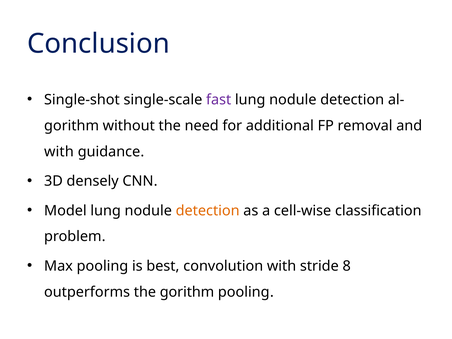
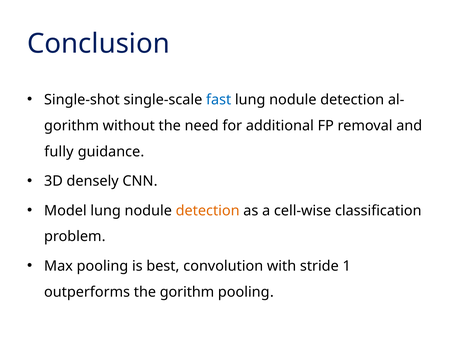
fast colour: purple -> blue
with at (59, 152): with -> fully
8: 8 -> 1
